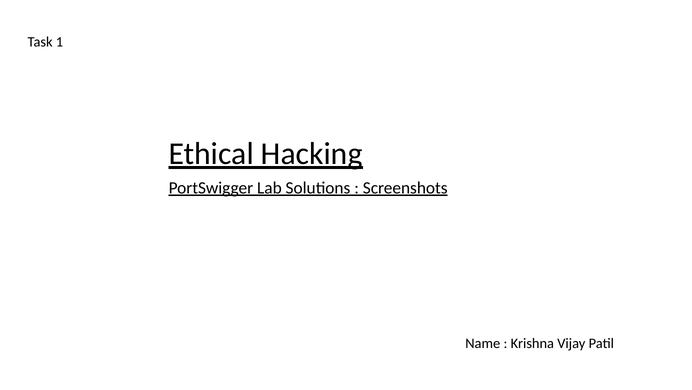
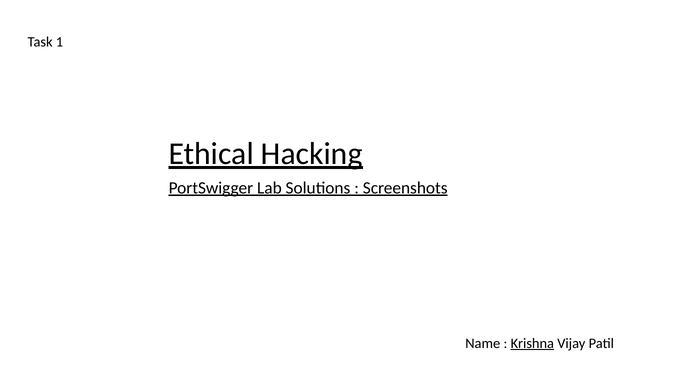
Krishna underline: none -> present
